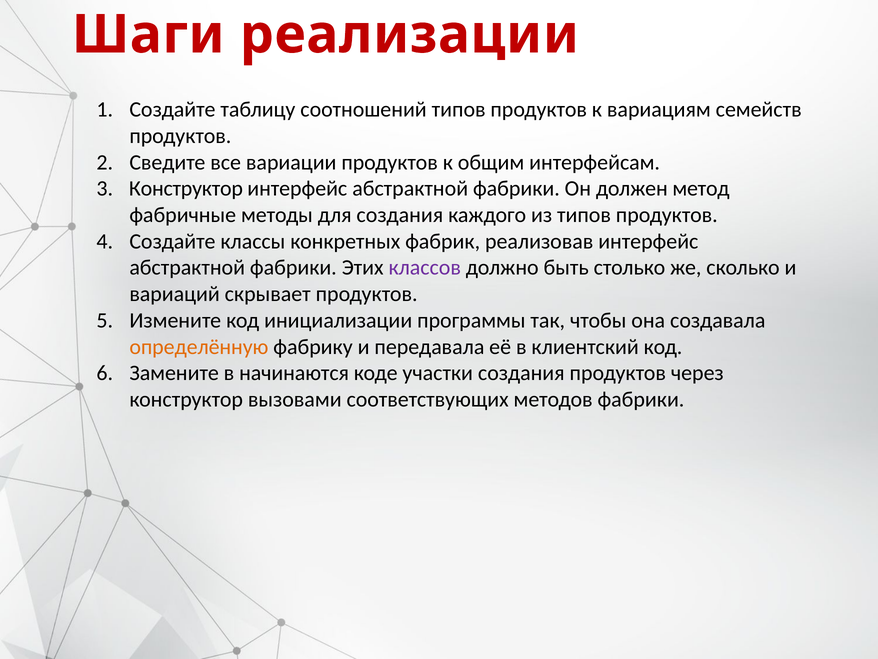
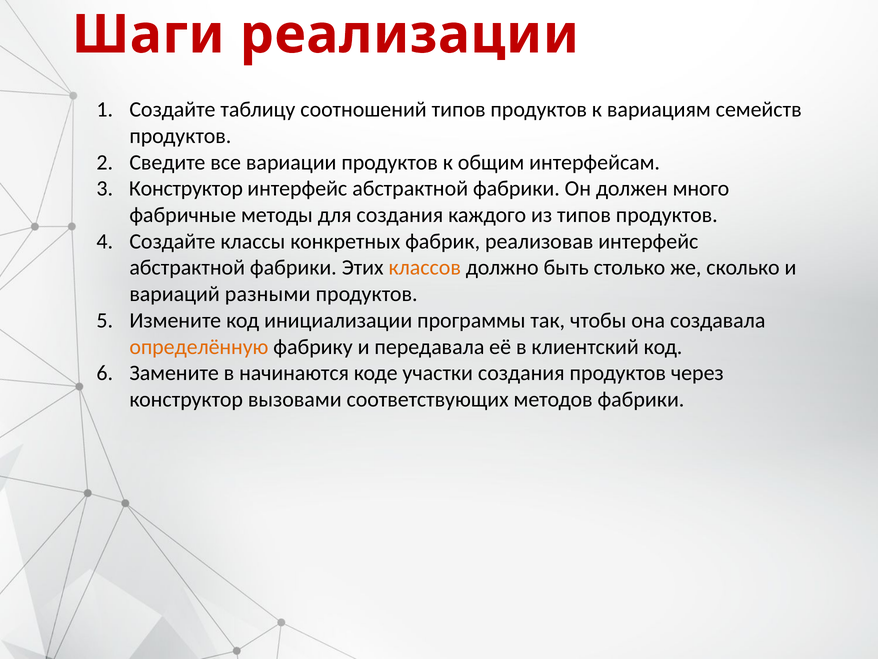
метод: метод -> много
классов colour: purple -> orange
скрывает: скрывает -> разными
